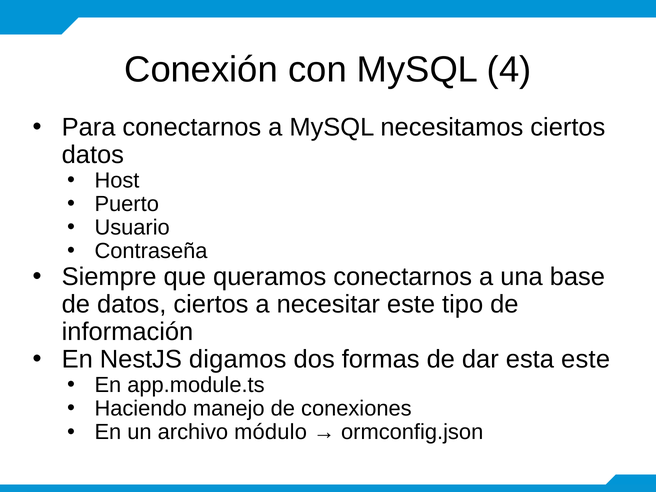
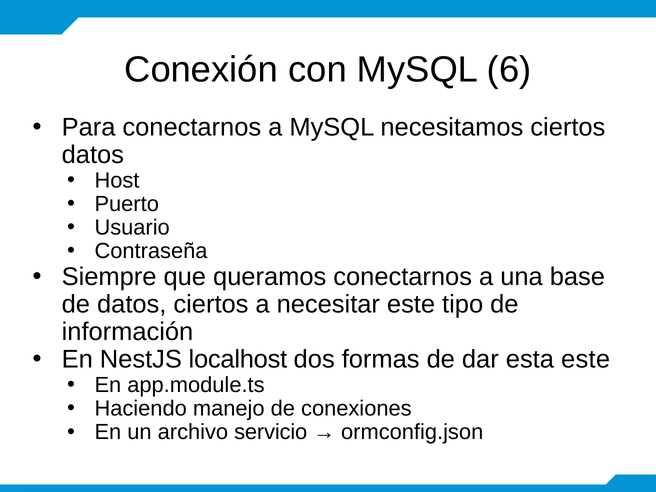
4: 4 -> 6
digamos: digamos -> localhost
módulo: módulo -> servicio
